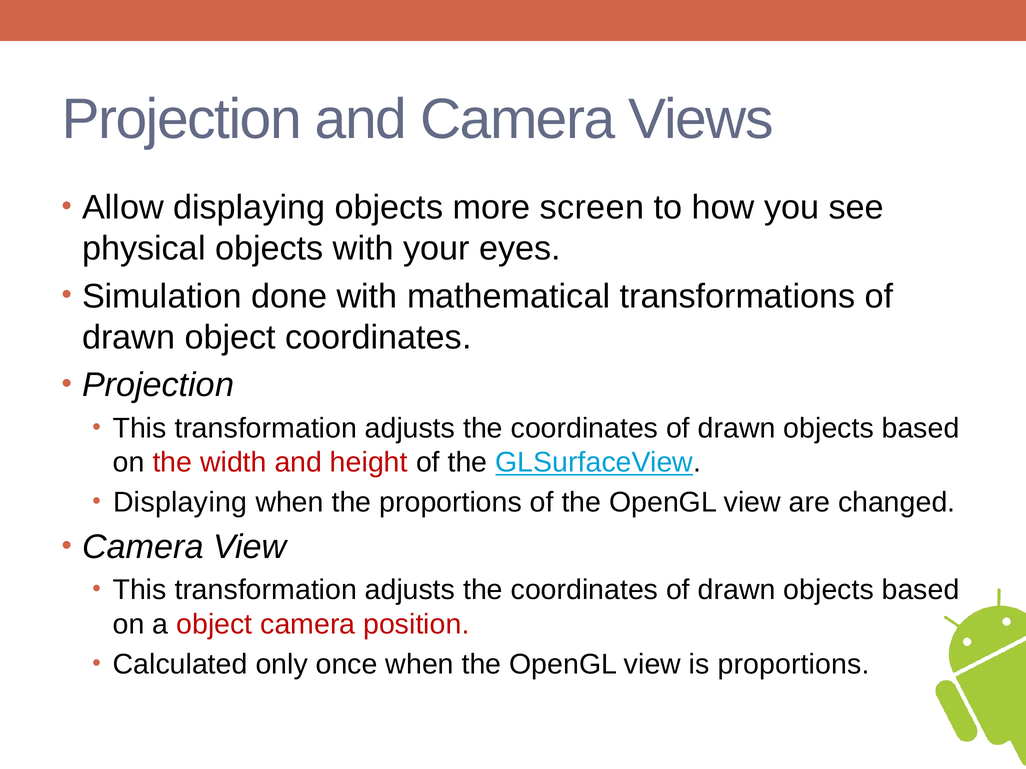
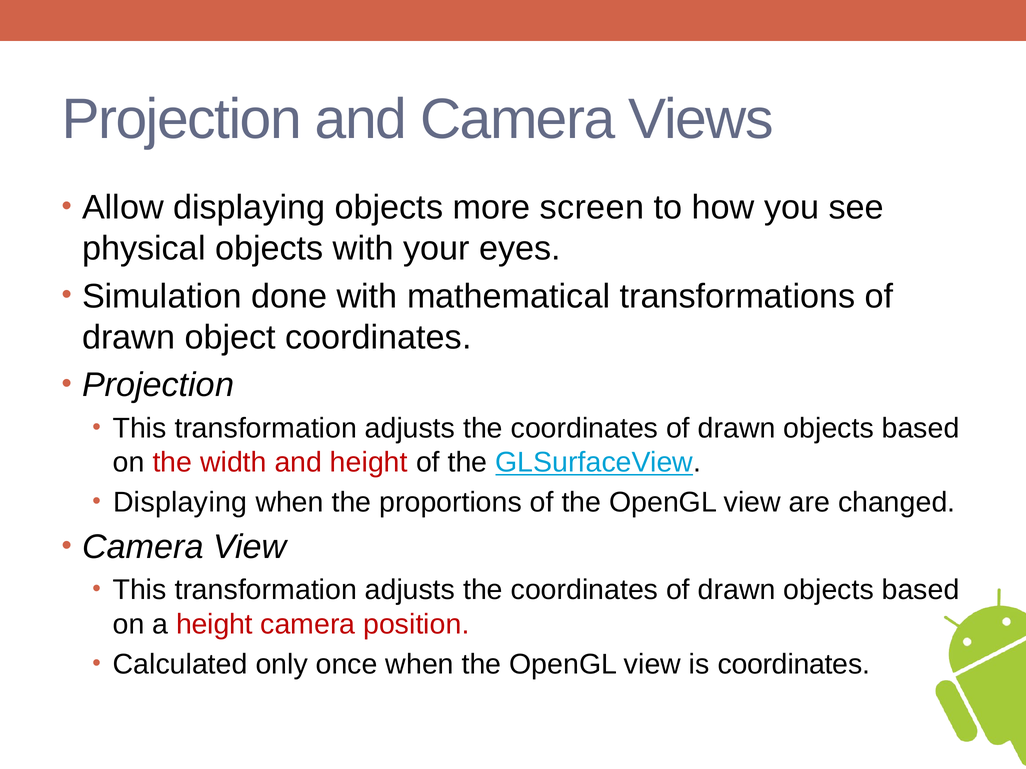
a object: object -> height
is proportions: proportions -> coordinates
